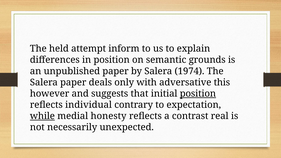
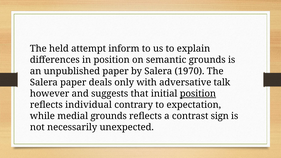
1974: 1974 -> 1970
this: this -> talk
while underline: present -> none
medial honesty: honesty -> grounds
real: real -> sign
